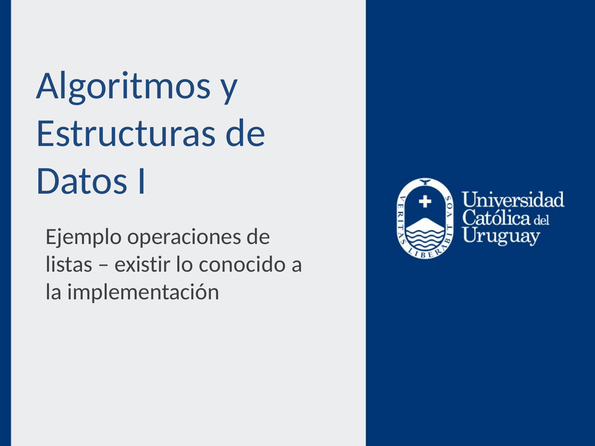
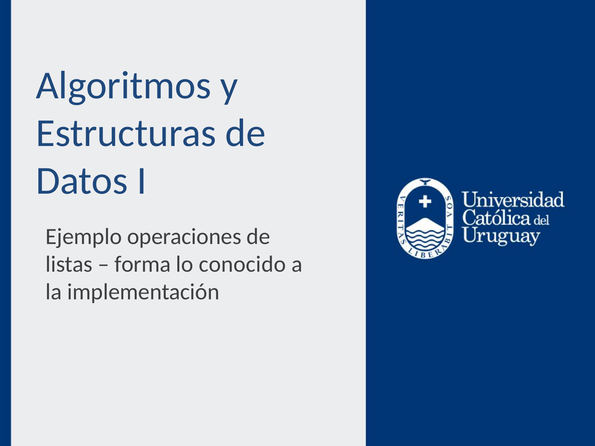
existir: existir -> forma
